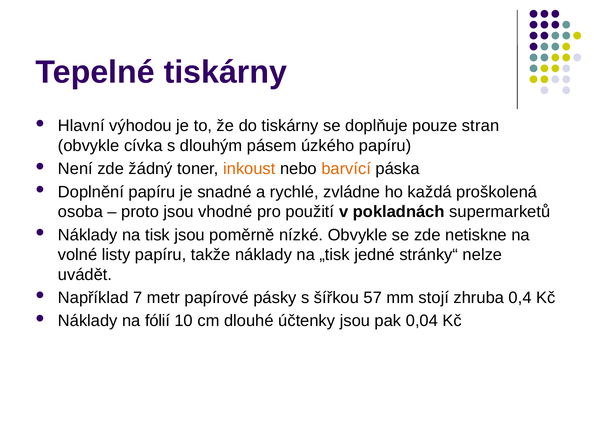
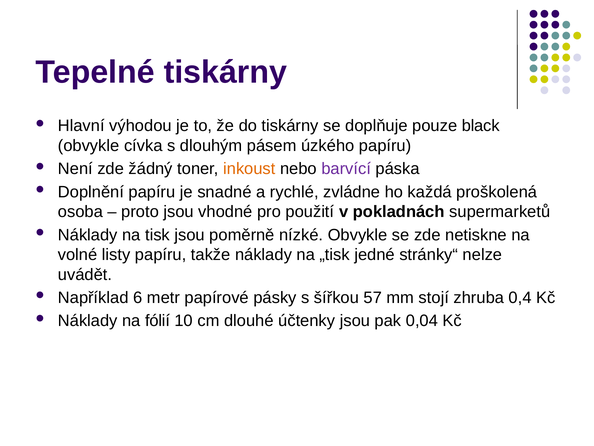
stran: stran -> black
barvící colour: orange -> purple
7: 7 -> 6
